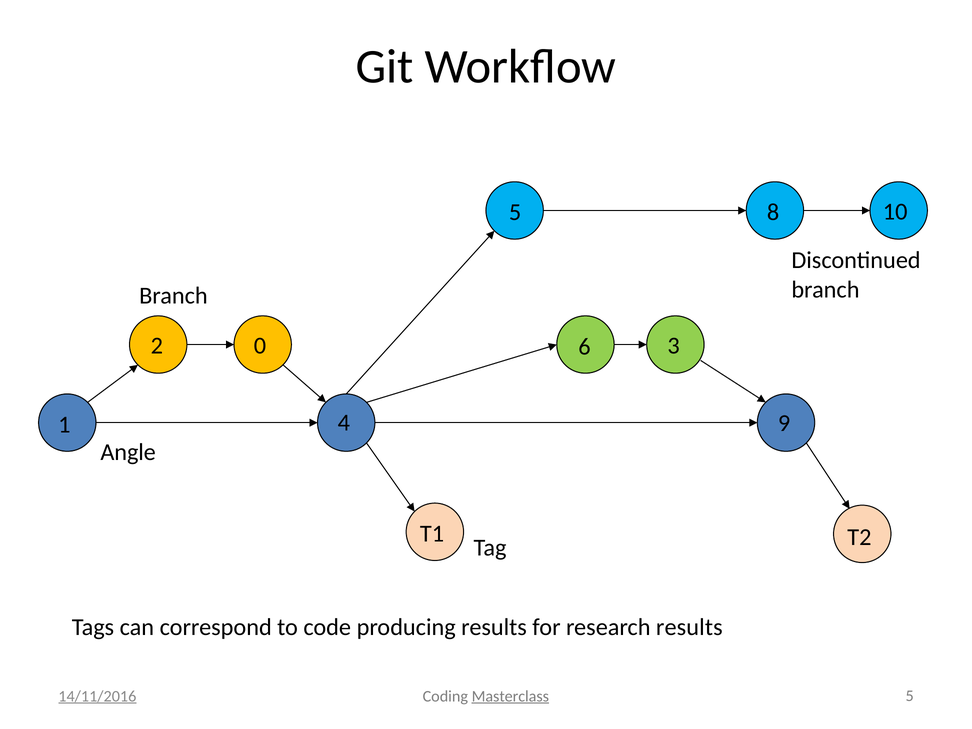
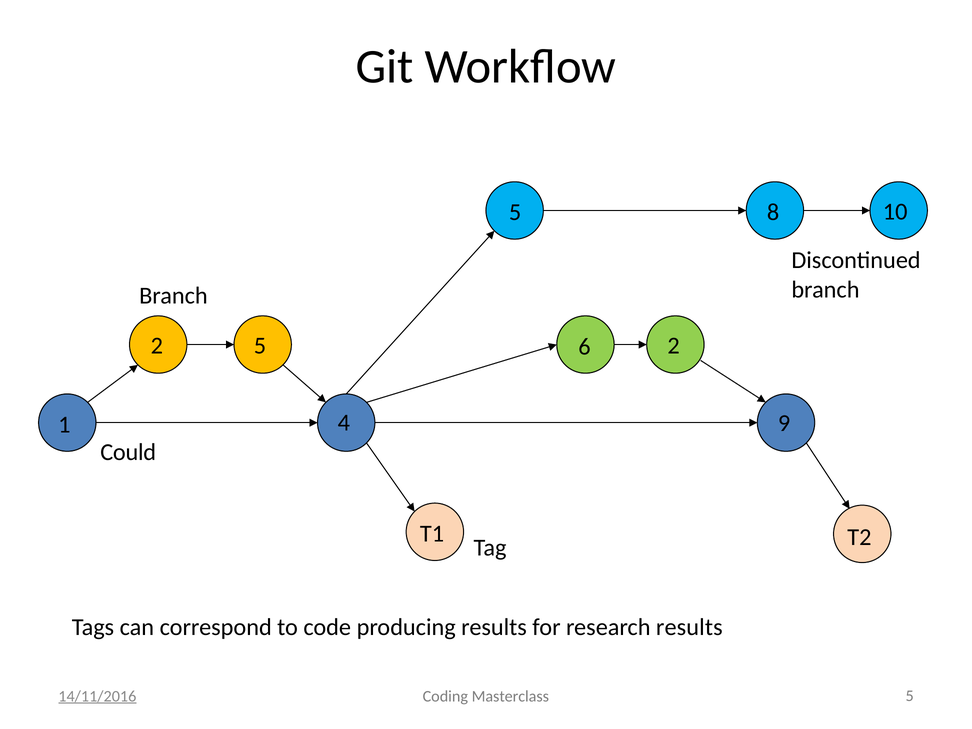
2 0: 0 -> 5
6 3: 3 -> 2
Angle: Angle -> Could
Masterclass underline: present -> none
